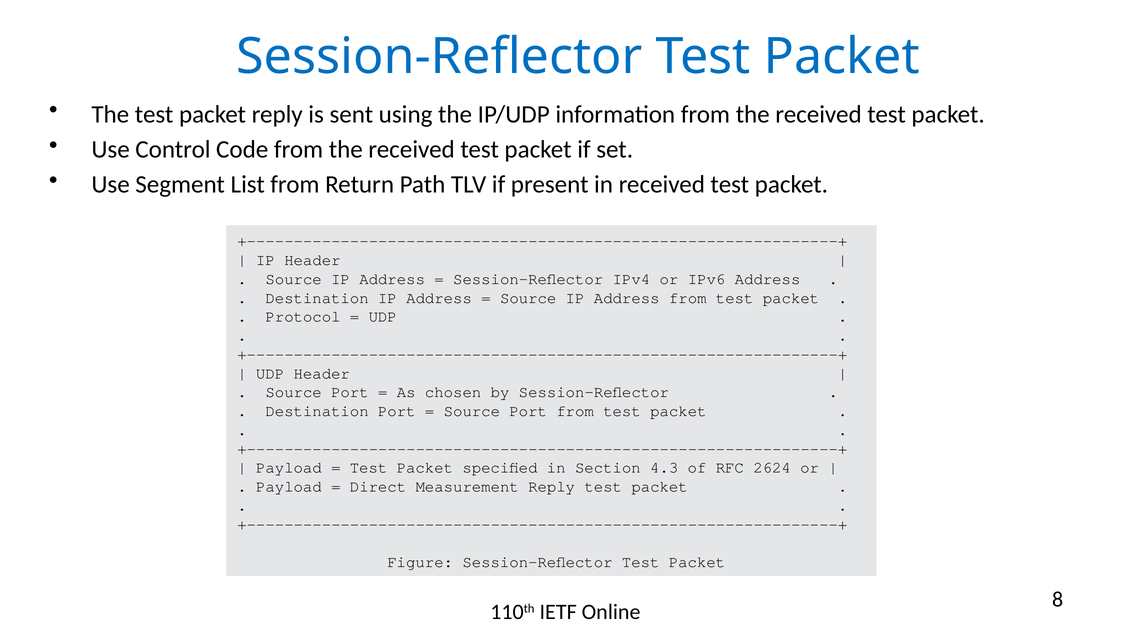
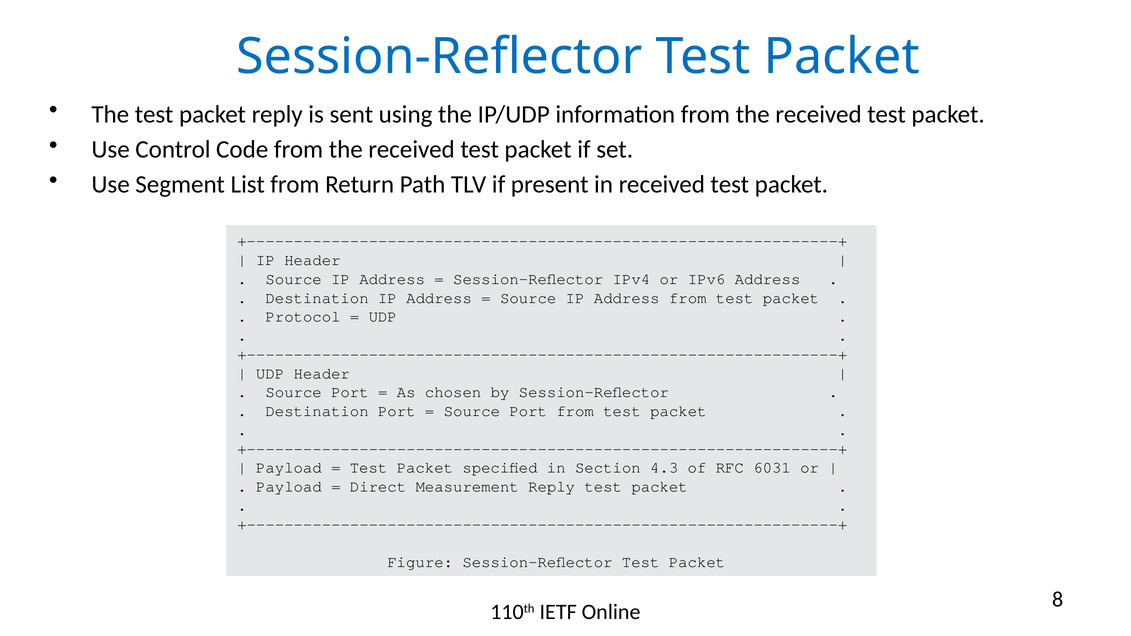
2624: 2624 -> 6031
